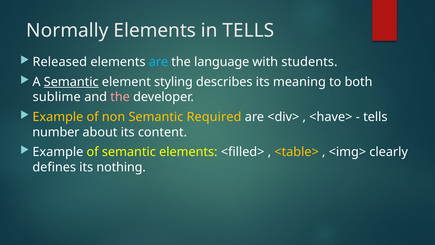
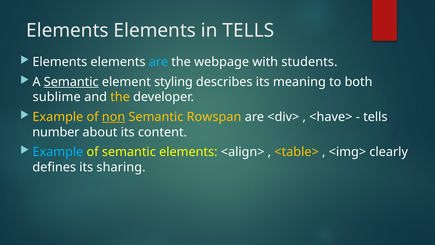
Normally at (67, 31): Normally -> Elements
Released at (60, 62): Released -> Elements
language: language -> webpage
the at (120, 97) colour: pink -> yellow
non underline: none -> present
Required: Required -> Rowspan
Example at (58, 152) colour: white -> light blue
<filled>: <filled> -> <align>
nothing: nothing -> sharing
